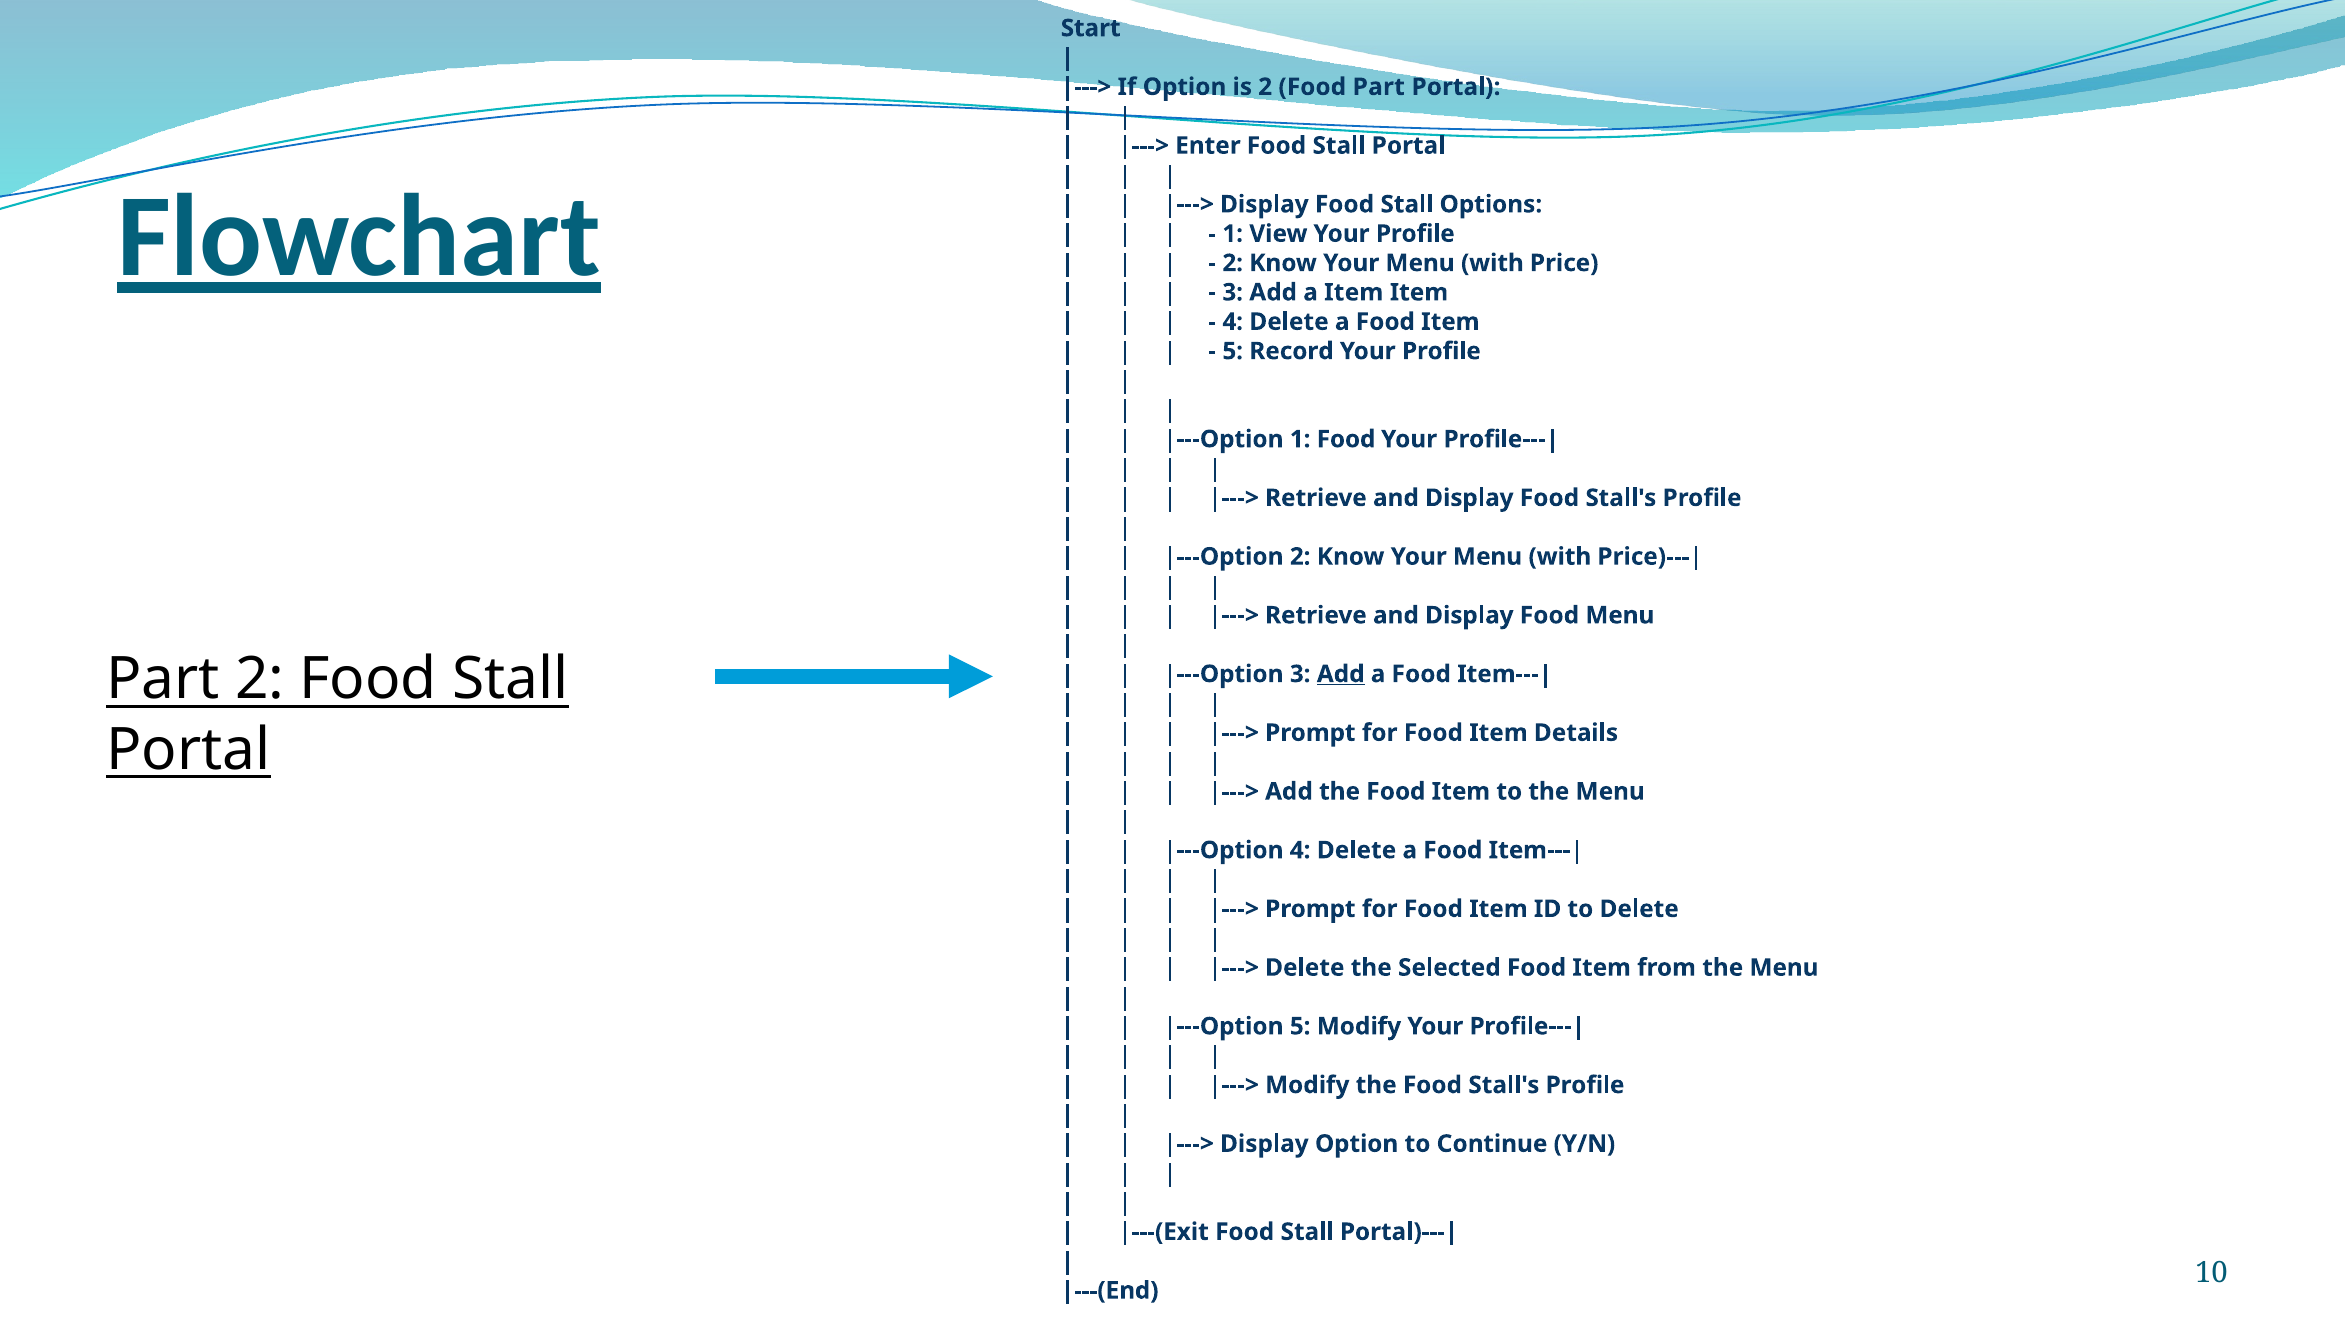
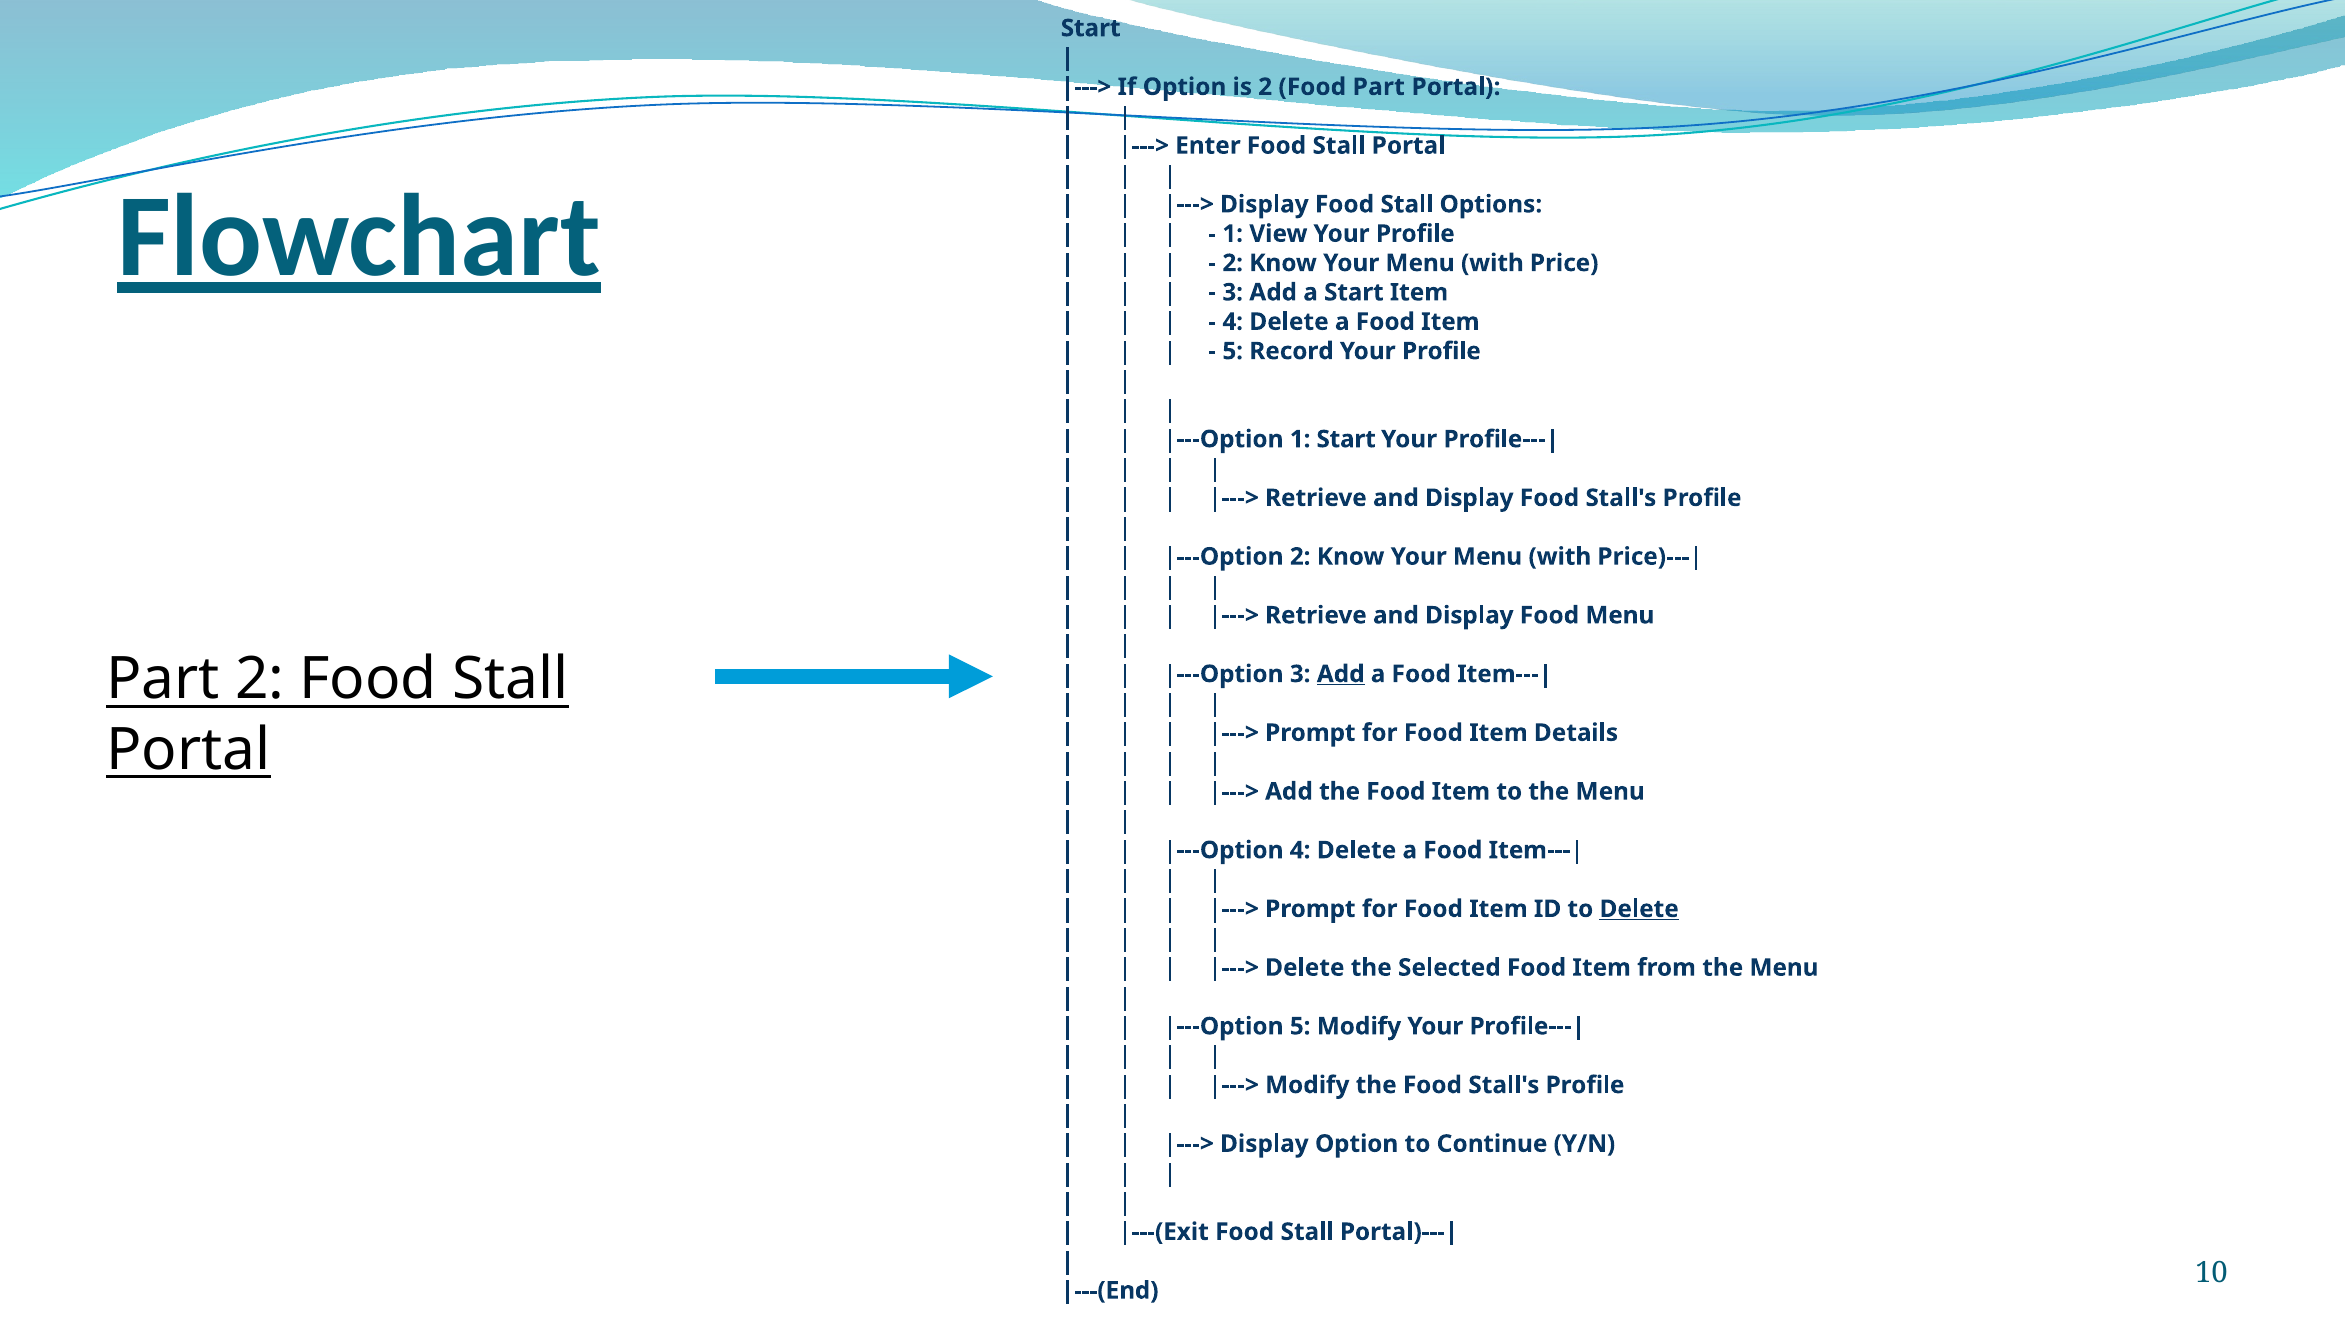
a Item: Item -> Start
1 Food: Food -> Start
Delete at (1639, 909) underline: none -> present
